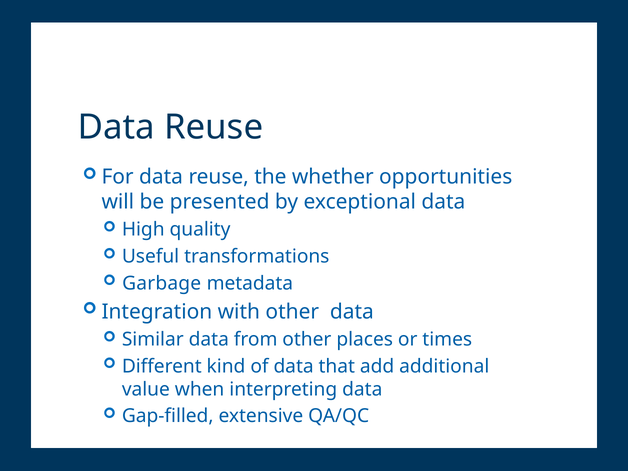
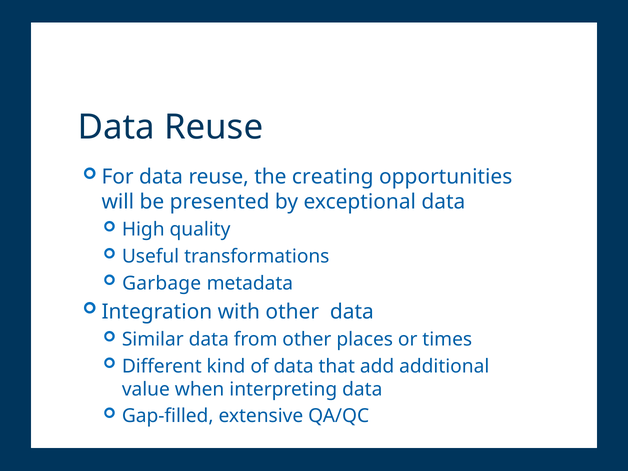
whether: whether -> creating
